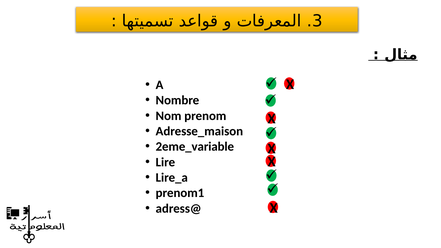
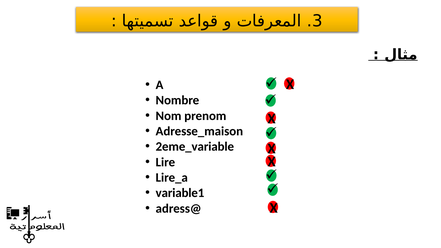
prenom1: prenom1 -> variable1
